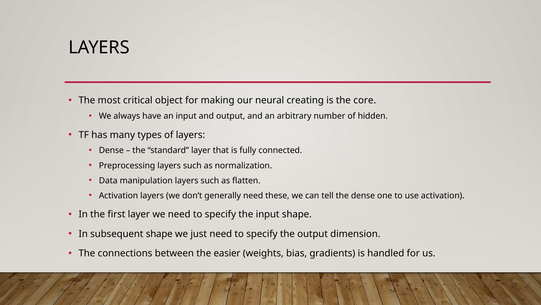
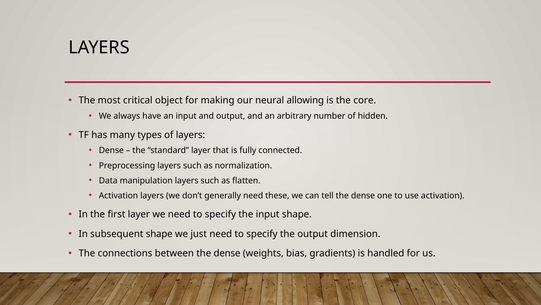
creating: creating -> allowing
between the easier: easier -> dense
